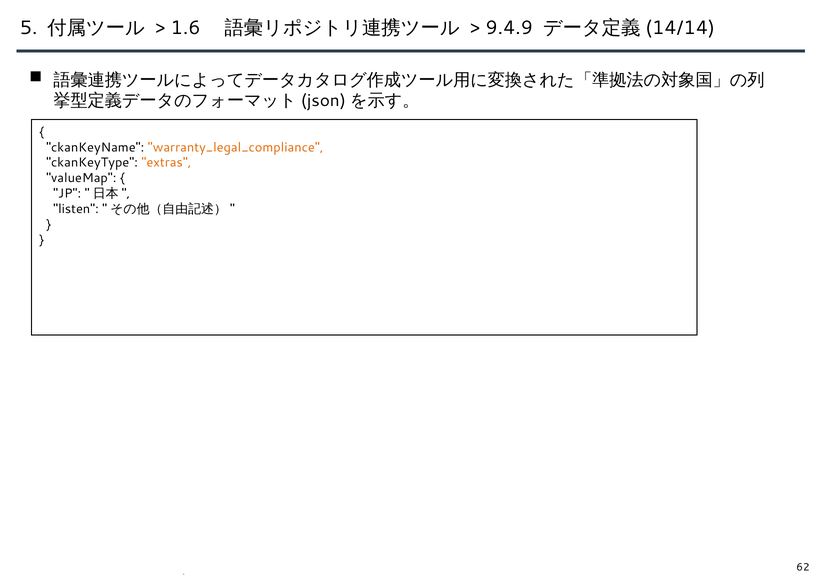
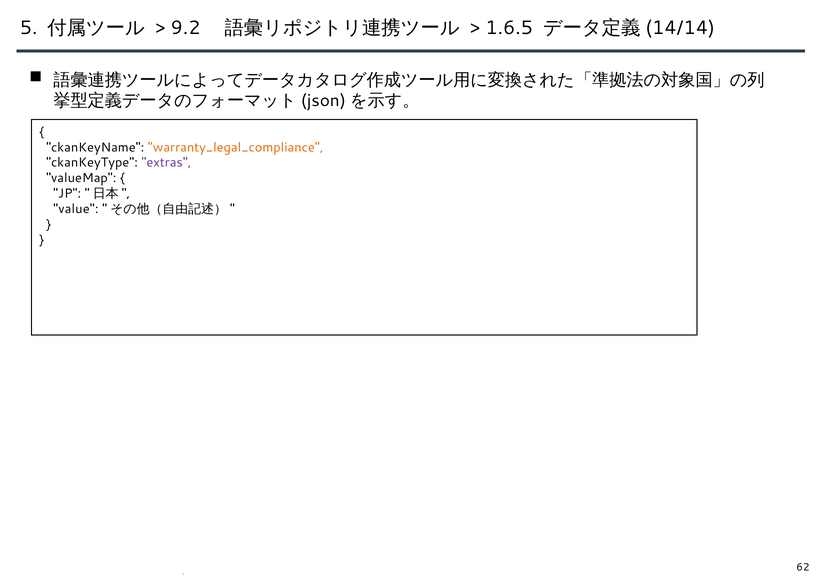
1.6: 1.6 -> 9.2
9.4.9: 9.4.9 -> 1.6.5
extras colour: orange -> purple
listen: listen -> value
